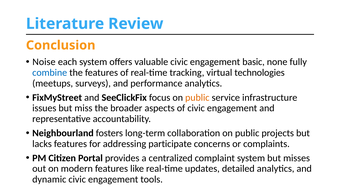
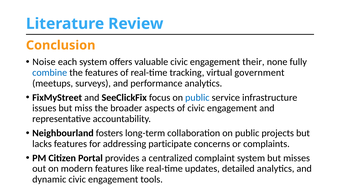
basic: basic -> their
technologies: technologies -> government
public at (197, 98) colour: orange -> blue
